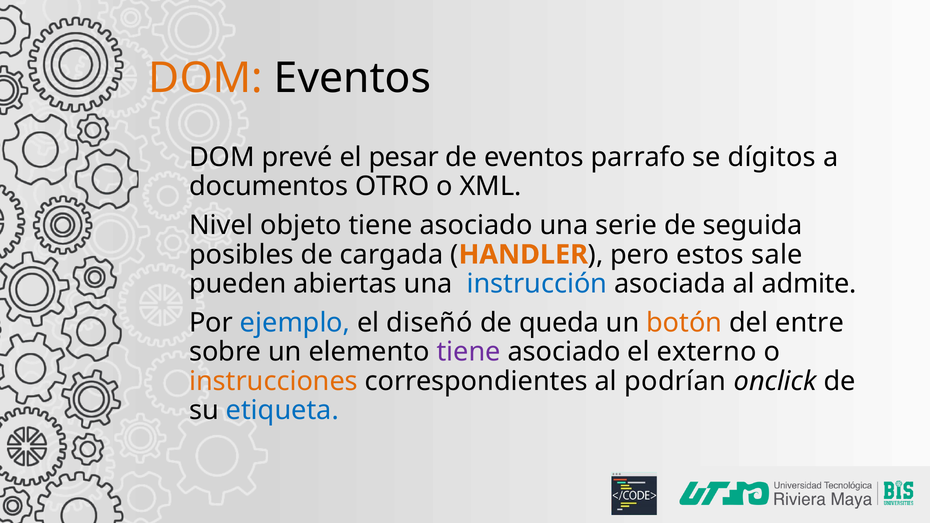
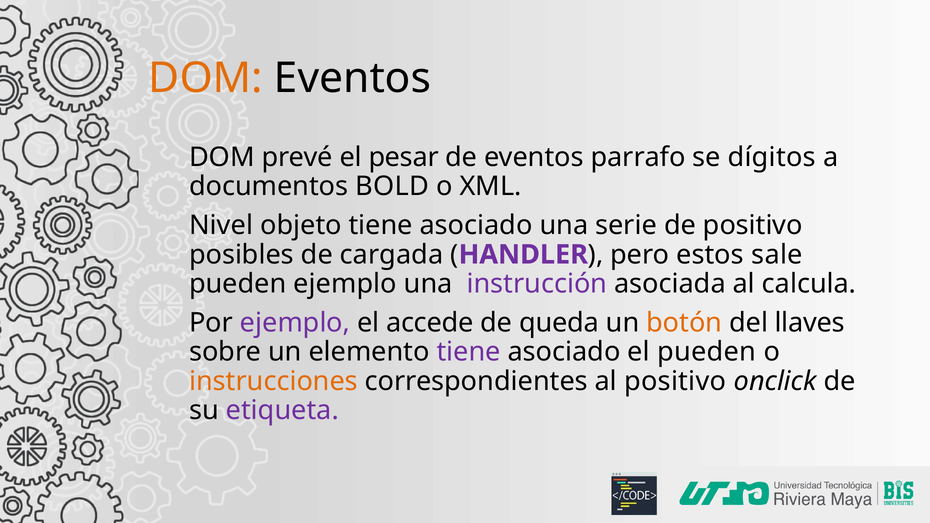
OTRO: OTRO -> BOLD
de seguida: seguida -> positivo
HANDLER colour: orange -> purple
pueden abiertas: abiertas -> ejemplo
instrucción colour: blue -> purple
admite: admite -> calcula
ejemplo at (295, 323) colour: blue -> purple
diseñó: diseñó -> accede
entre: entre -> llaves
el externo: externo -> pueden
al podrían: podrían -> positivo
etiqueta colour: blue -> purple
